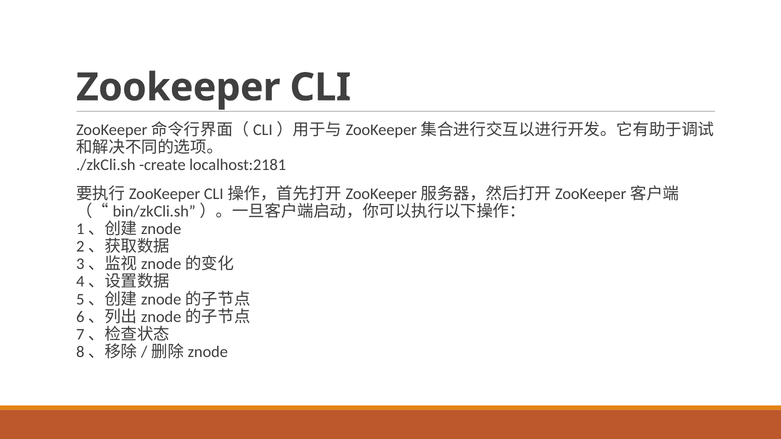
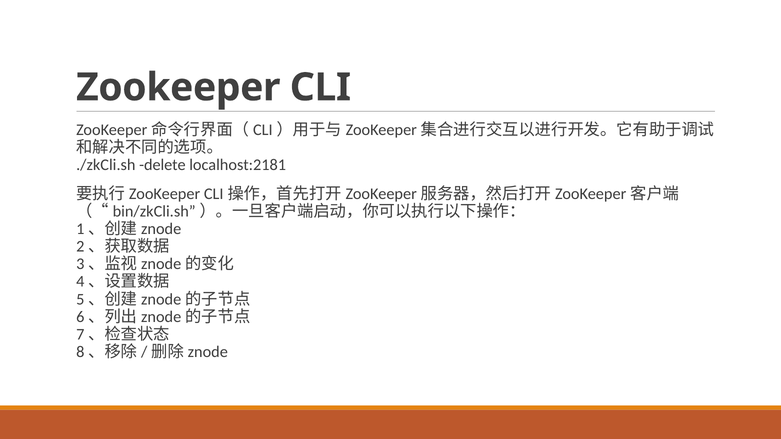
create: create -> delete
